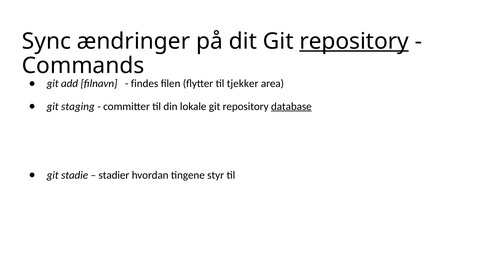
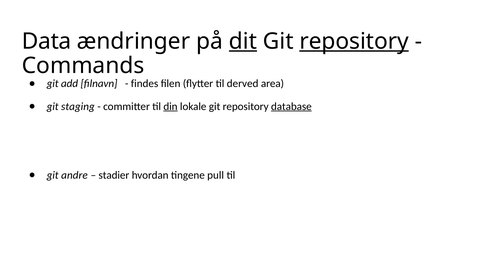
Sync: Sync -> Data
dit underline: none -> present
tjekker: tjekker -> derved
din underline: none -> present
stadie: stadie -> andre
styr: styr -> pull
